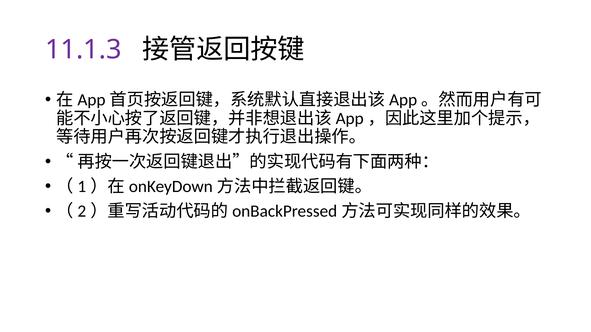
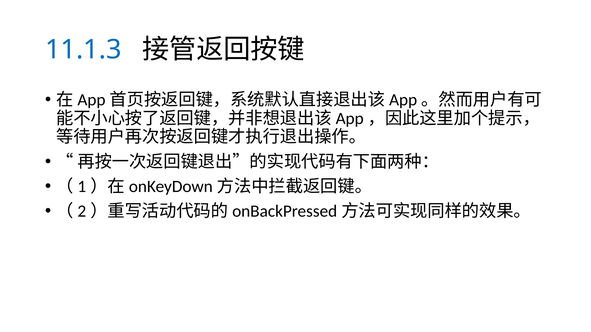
11.1.3 colour: purple -> blue
